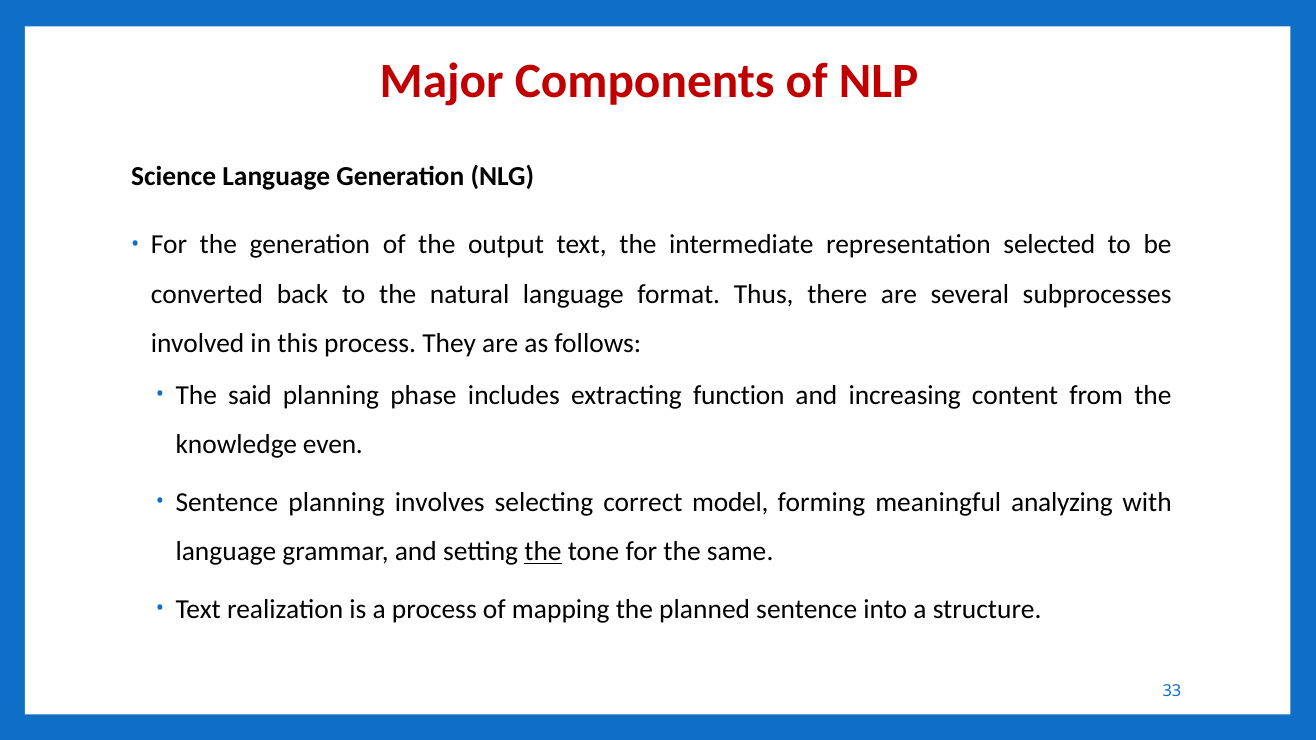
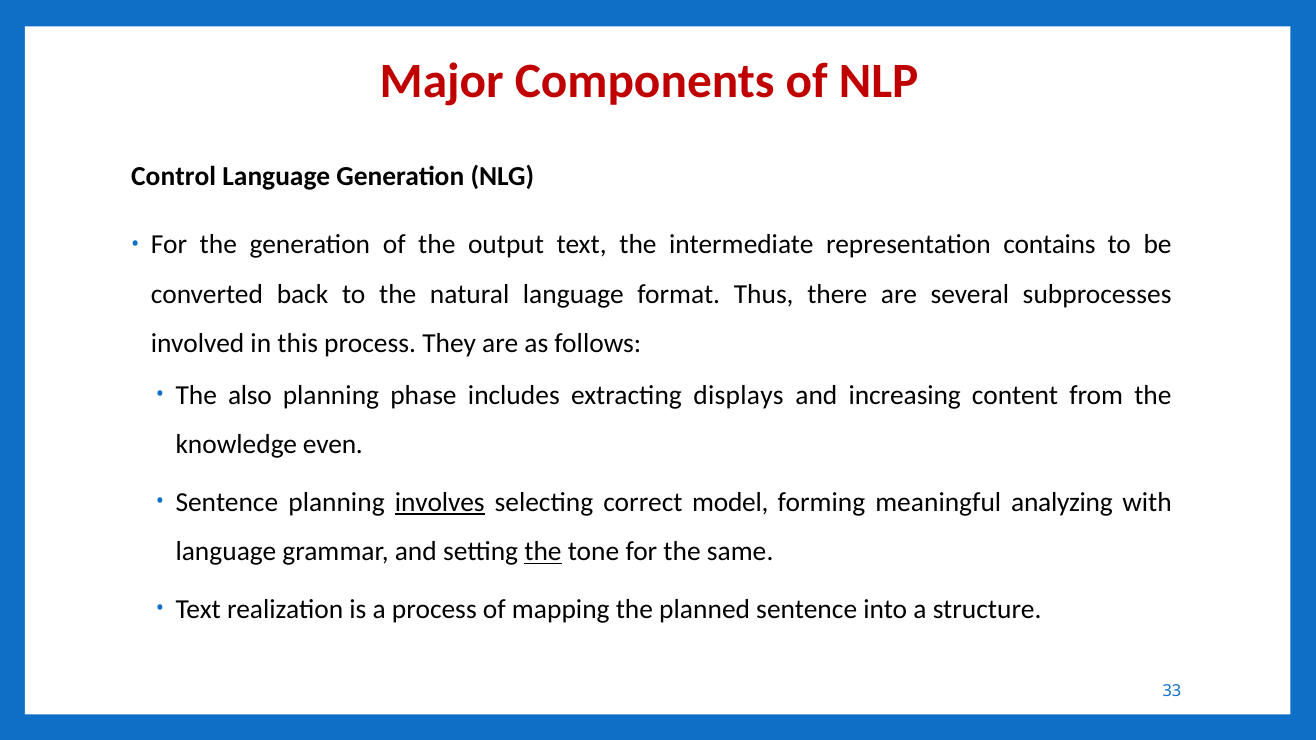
Science: Science -> Control
selected: selected -> contains
said: said -> also
function: function -> displays
involves underline: none -> present
